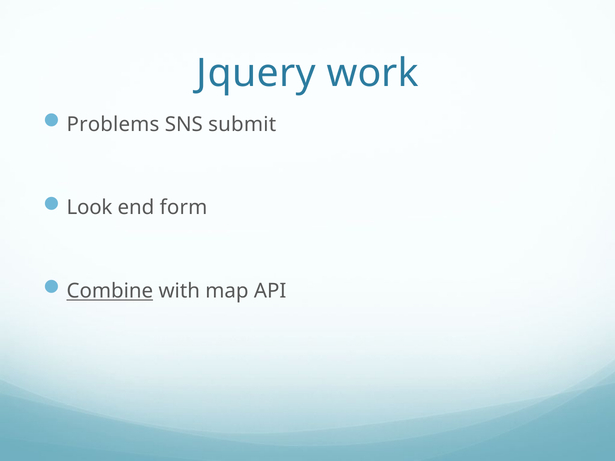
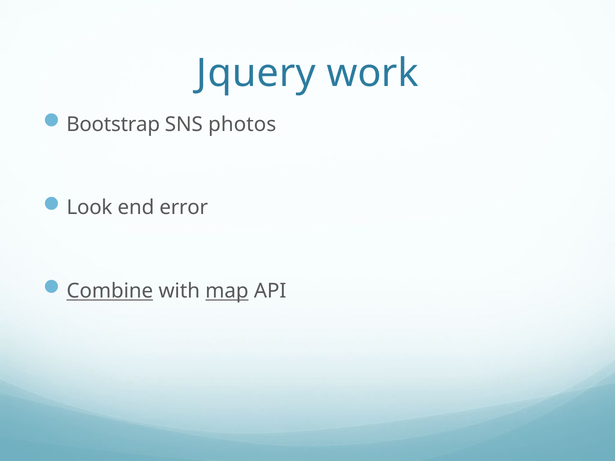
Problems: Problems -> Bootstrap
submit: submit -> photos
form: form -> error
map underline: none -> present
